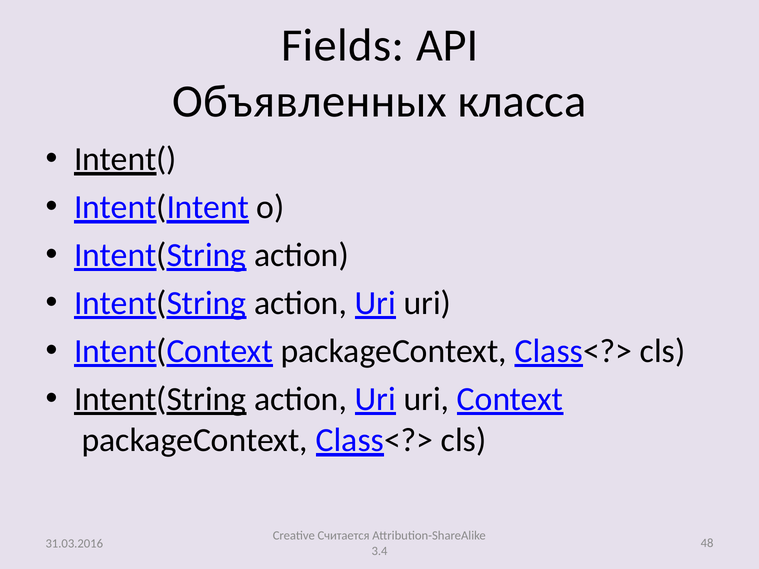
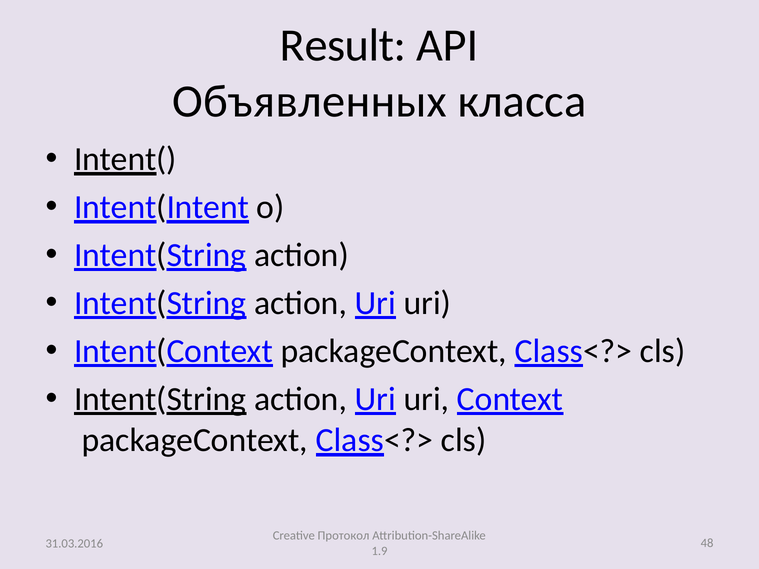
Fields: Fields -> Result
Считается: Считается -> Протокол
3.4: 3.4 -> 1.9
